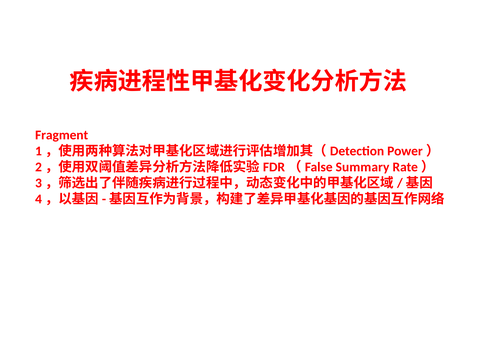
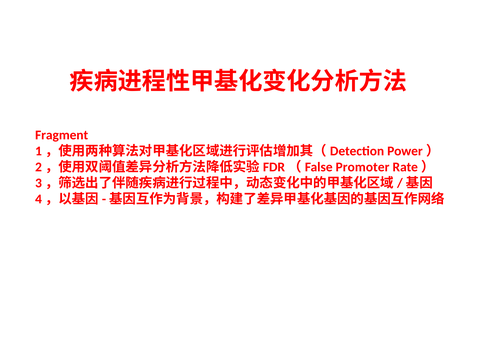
Summary: Summary -> Promoter
